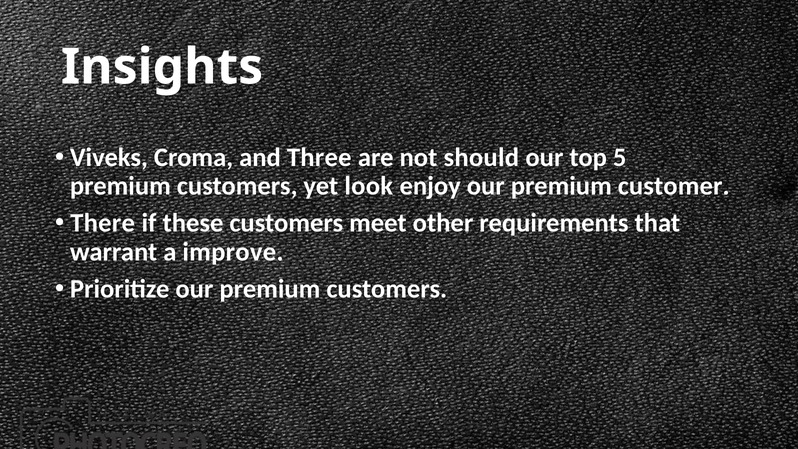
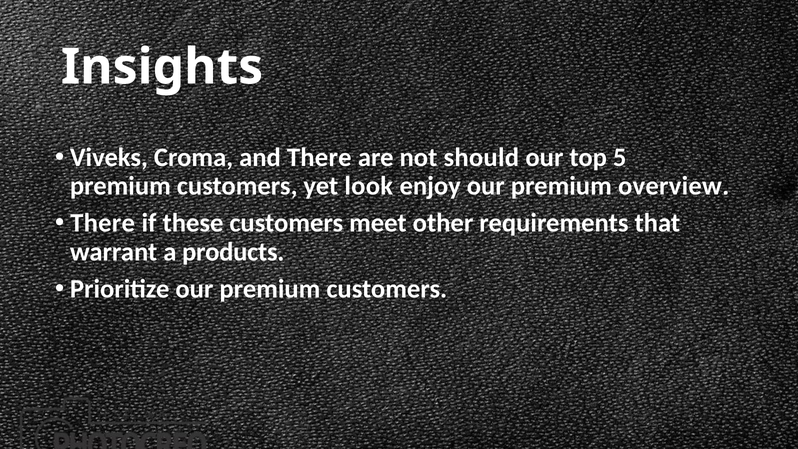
and Three: Three -> There
customer: customer -> overview
improve: improve -> products
